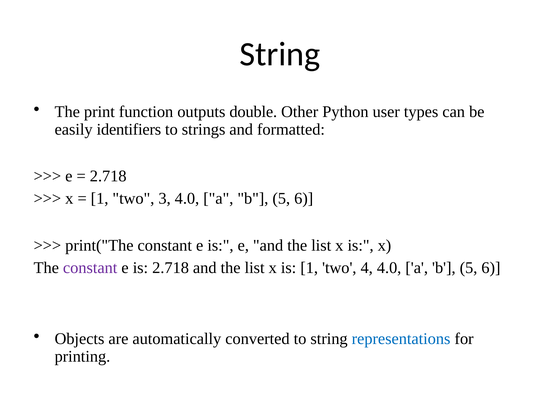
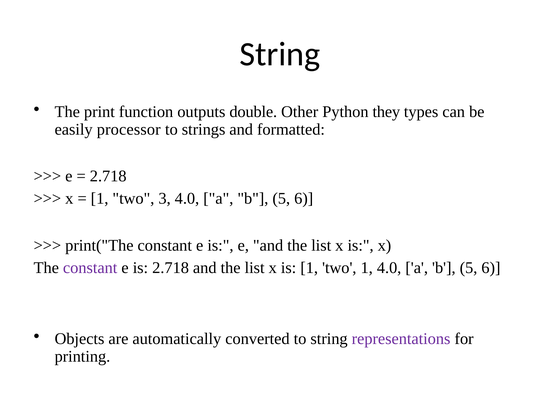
user: user -> they
identifiers: identifiers -> processor
two 4: 4 -> 1
representations colour: blue -> purple
